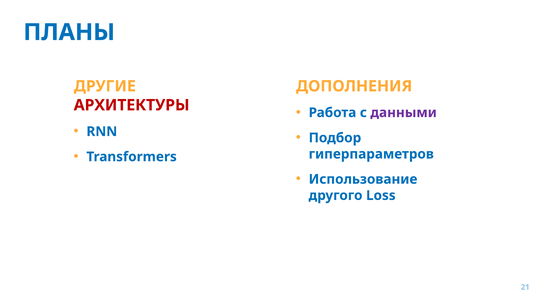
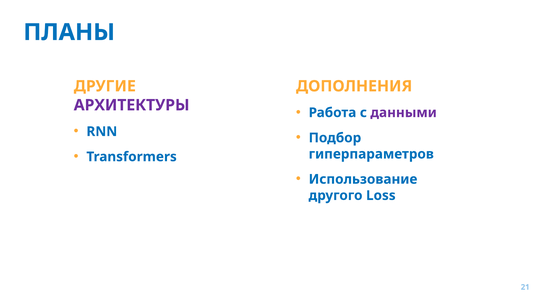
АРХИТЕКТУРЫ colour: red -> purple
